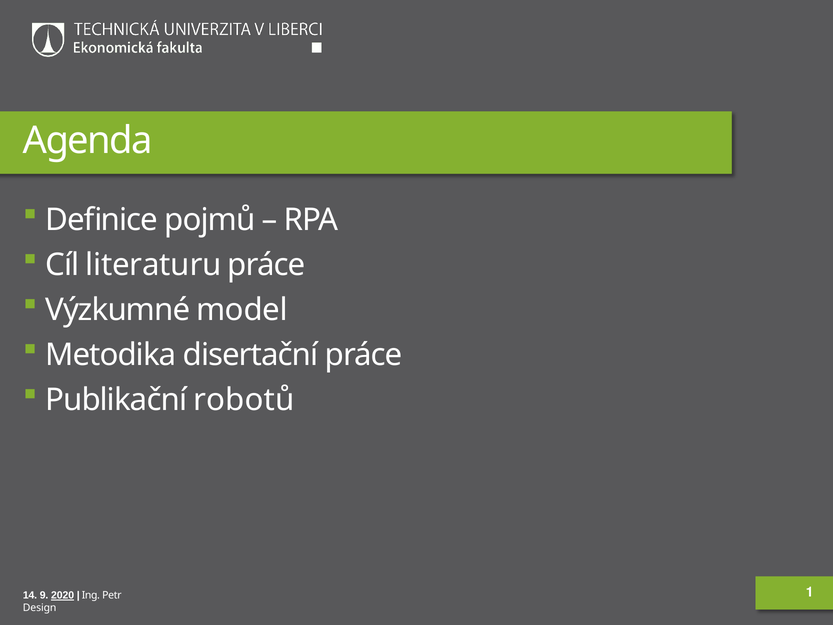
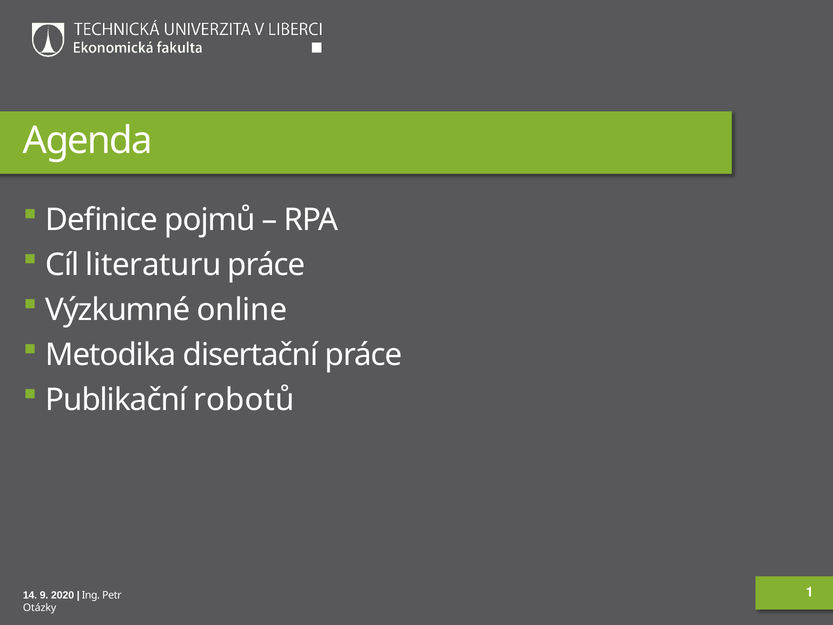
model: model -> online
2020 underline: present -> none
Design: Design -> Otázky
